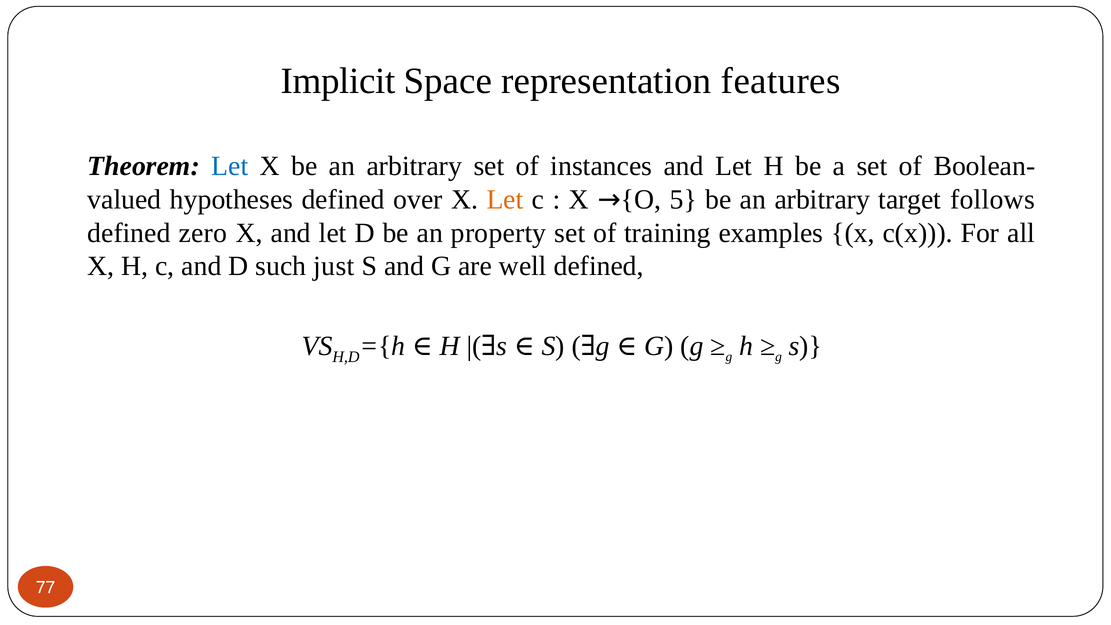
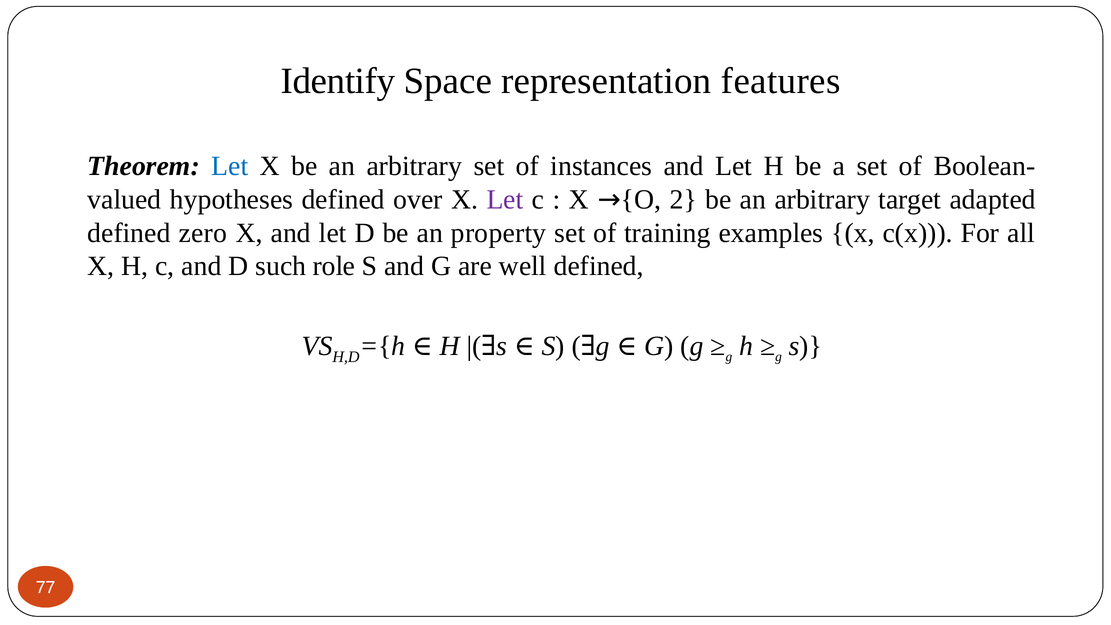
Implicit: Implicit -> Identify
Let at (505, 200) colour: orange -> purple
5: 5 -> 2
follows: follows -> adapted
just: just -> role
